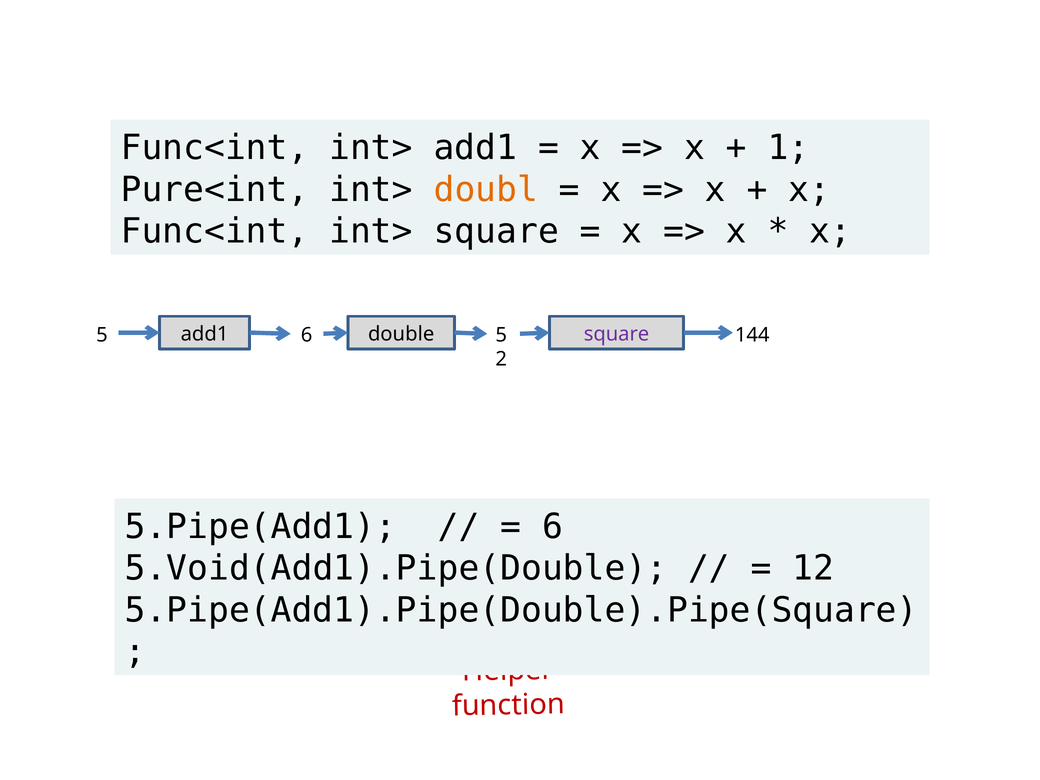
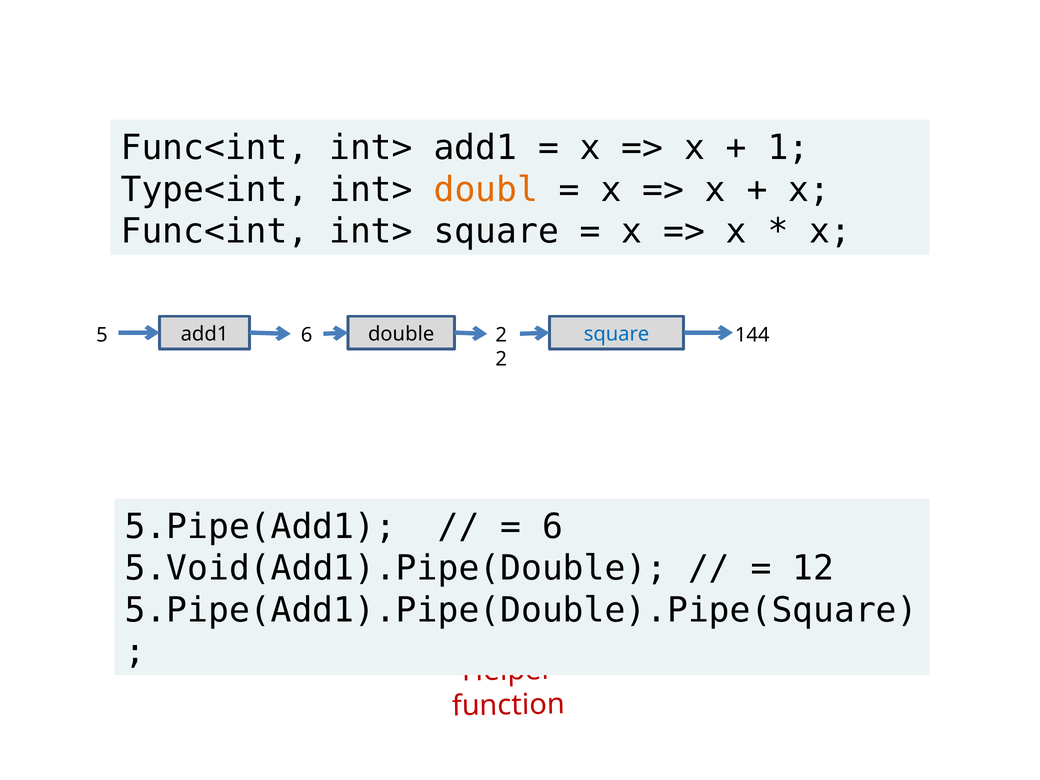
Pure<int: Pure<int -> Type<int
square at (617, 334) colour: purple -> blue
6 5: 5 -> 2
